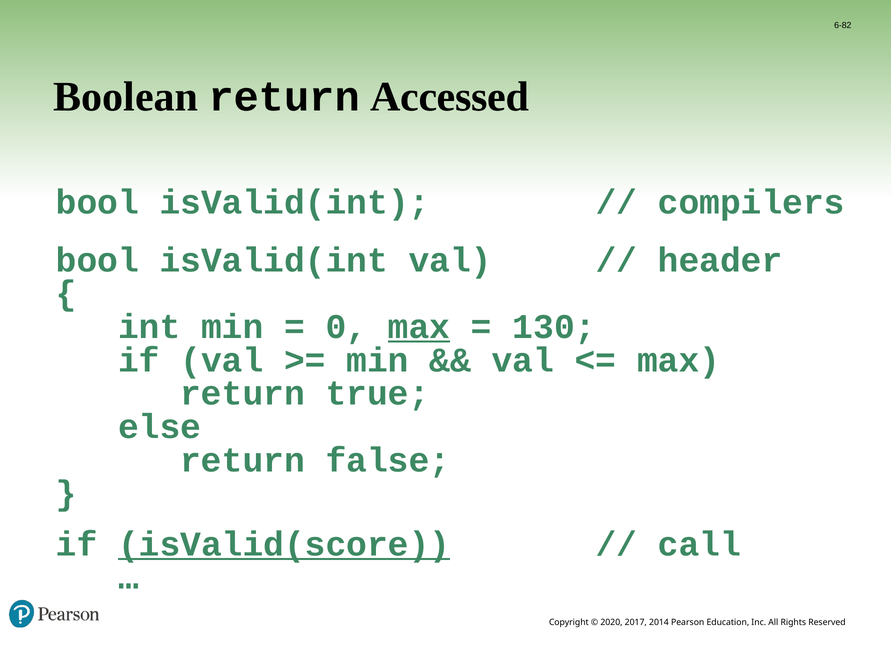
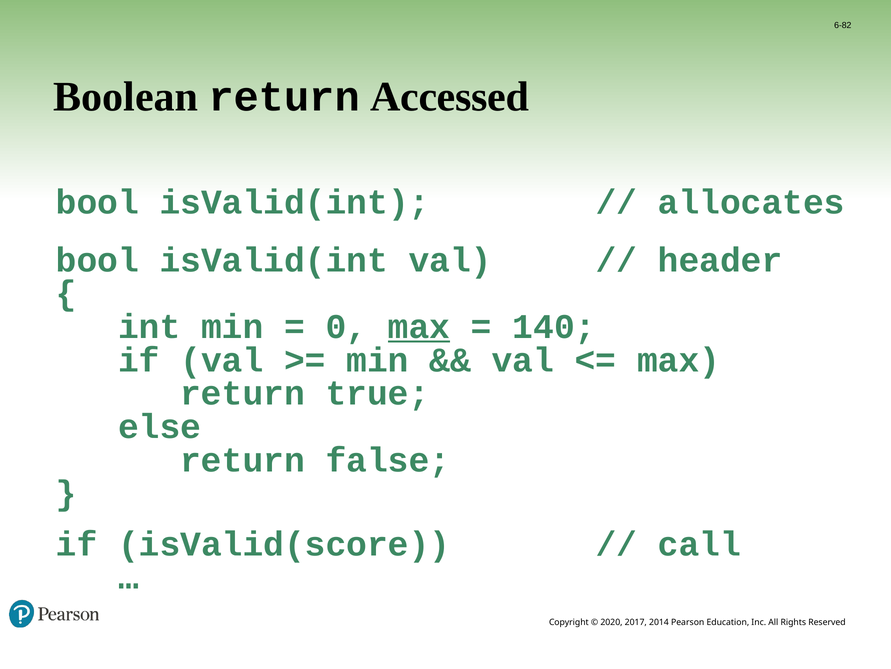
compilers: compilers -> allocates
130: 130 -> 140
isValid(score underline: present -> none
